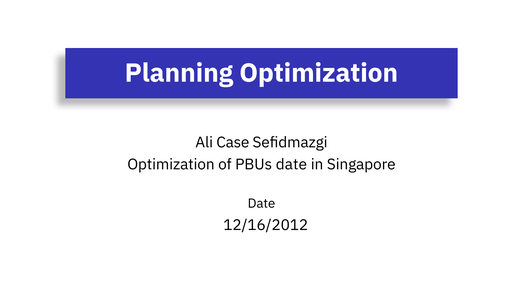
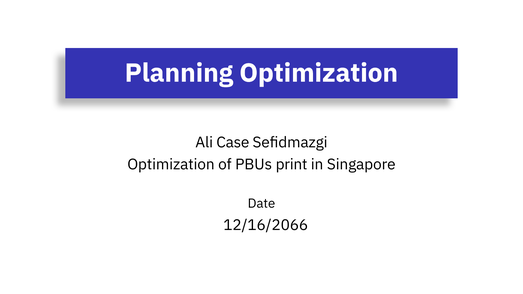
PBUs date: date -> print
12/16/2012: 12/16/2012 -> 12/16/2066
